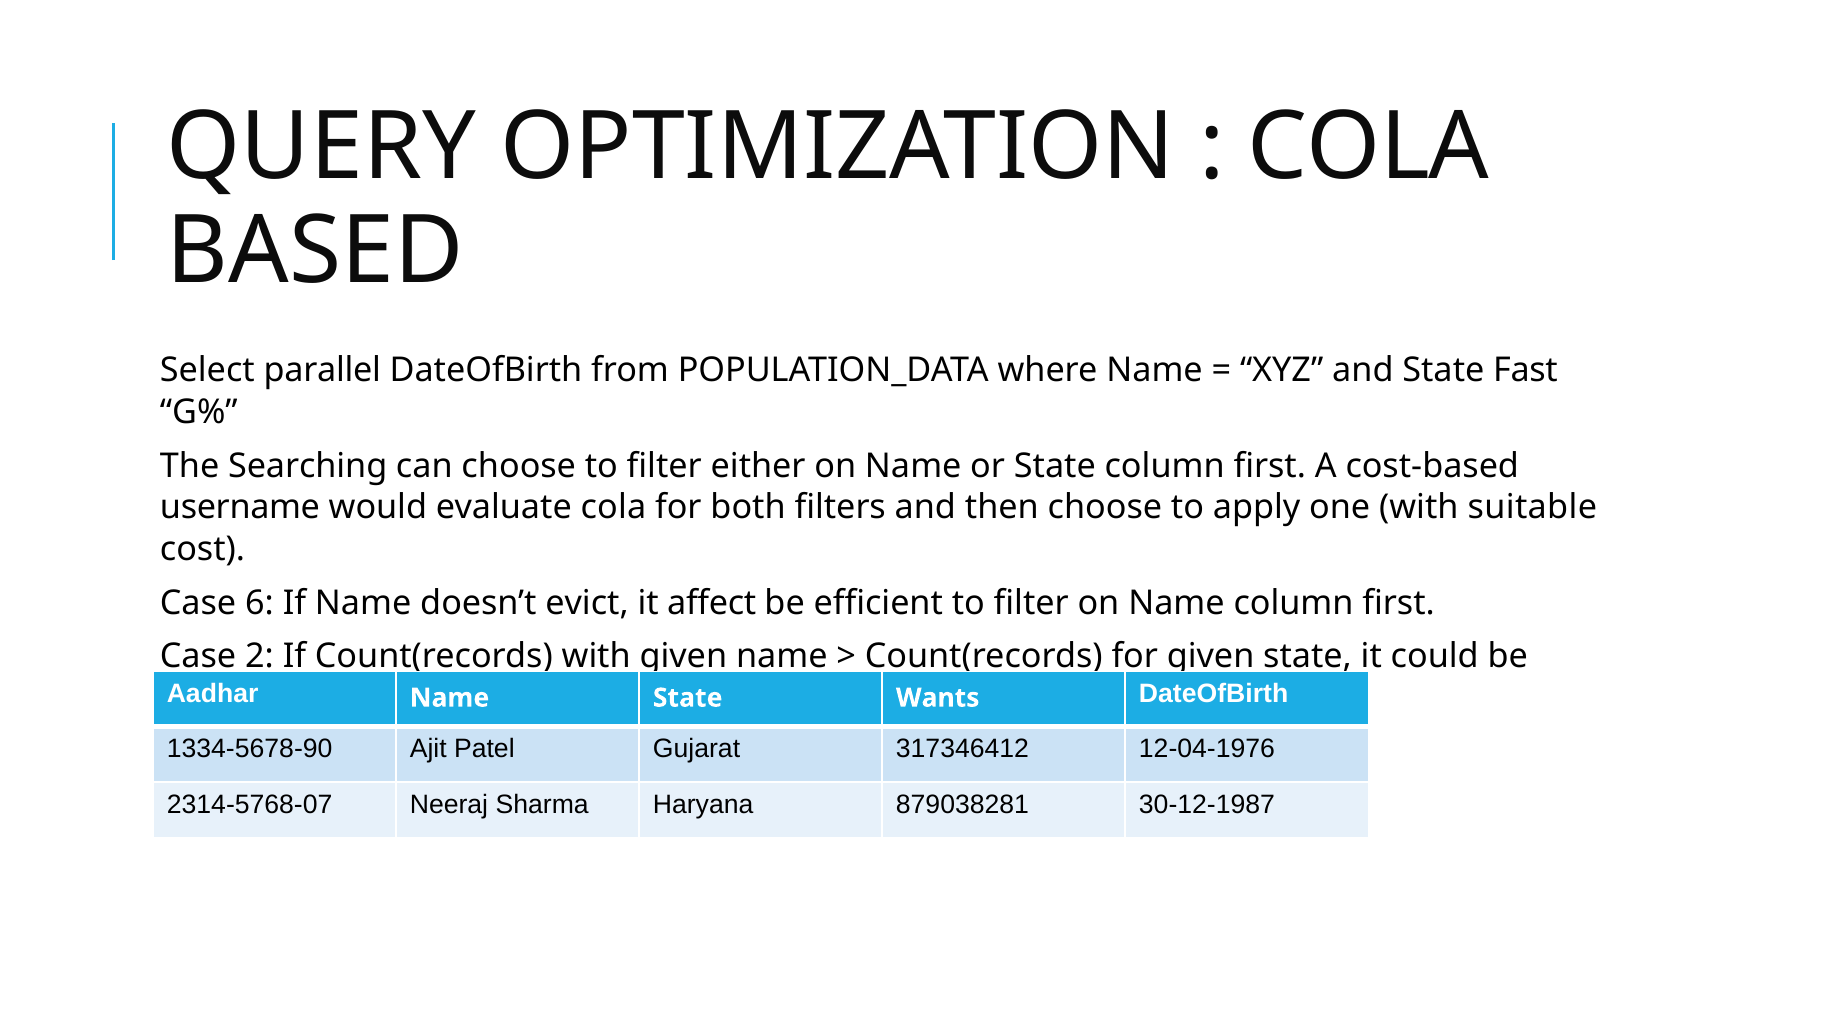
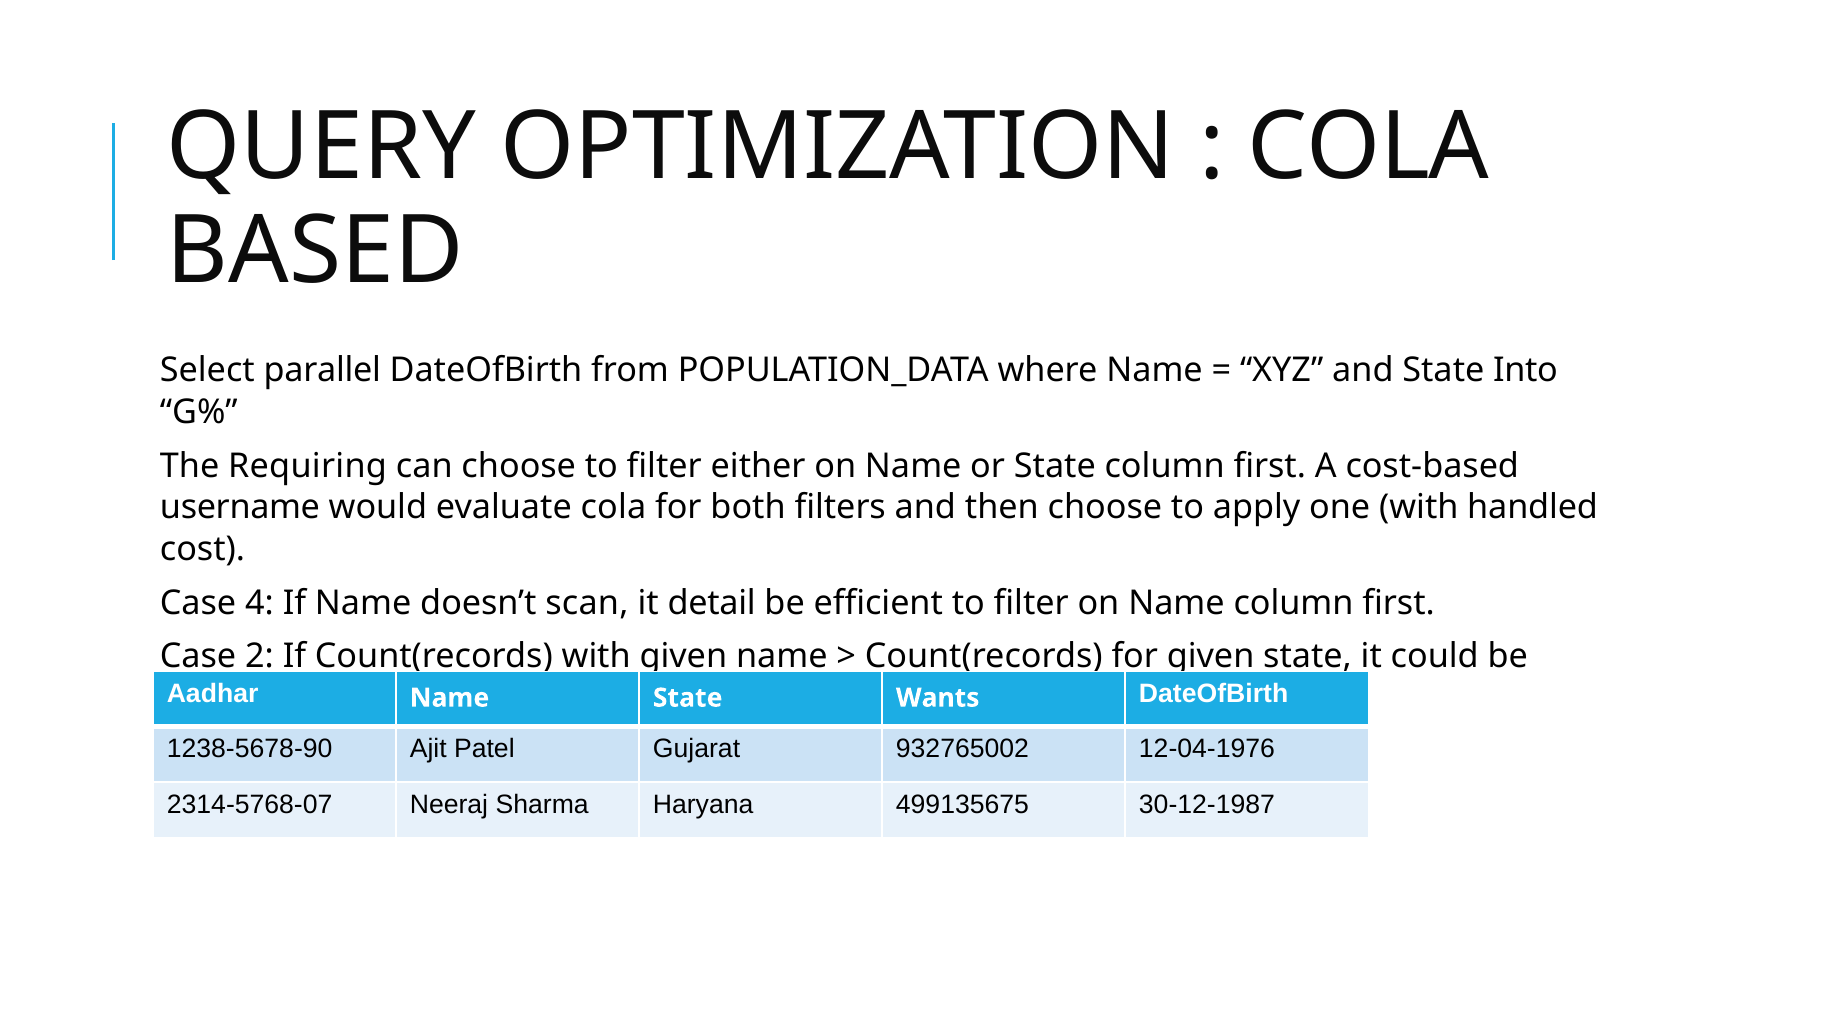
Fast: Fast -> Into
Searching: Searching -> Requiring
suitable: suitable -> handled
6: 6 -> 4
evict: evict -> scan
affect: affect -> detail
1334-5678-90: 1334-5678-90 -> 1238-5678-90
317346412: 317346412 -> 932765002
879038281: 879038281 -> 499135675
